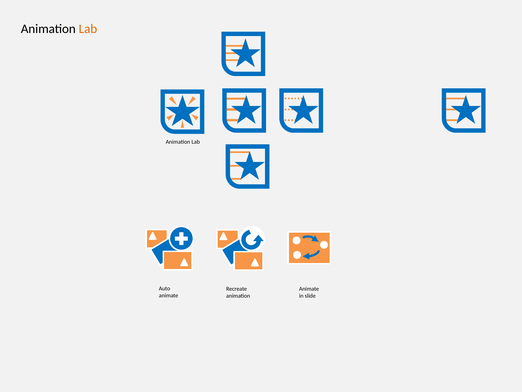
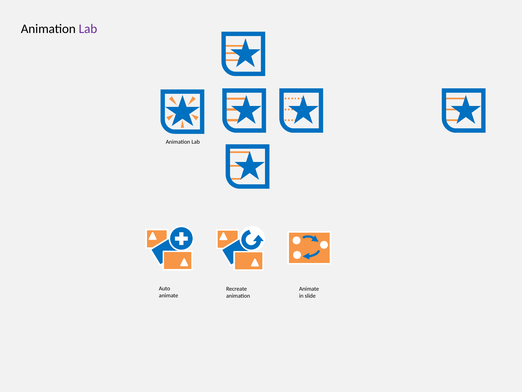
Lab at (88, 29) colour: orange -> purple
